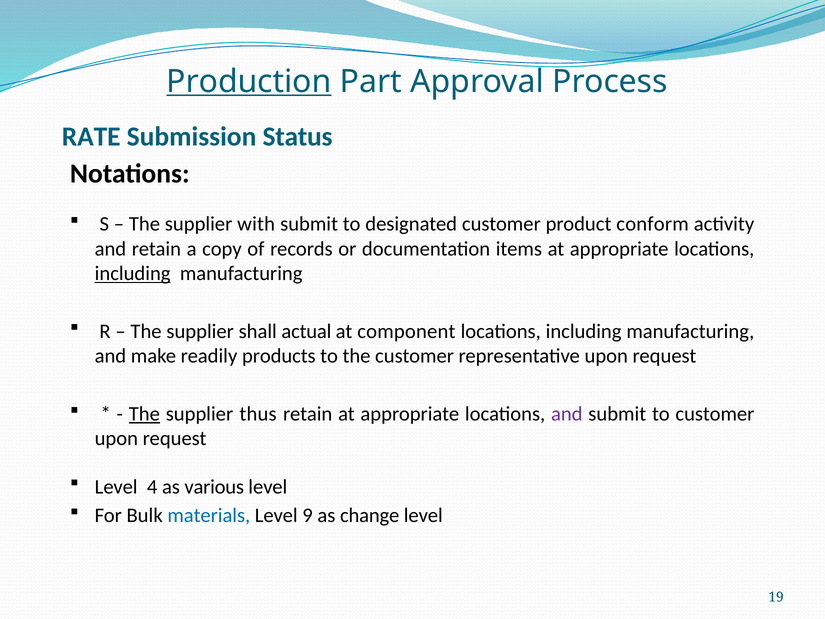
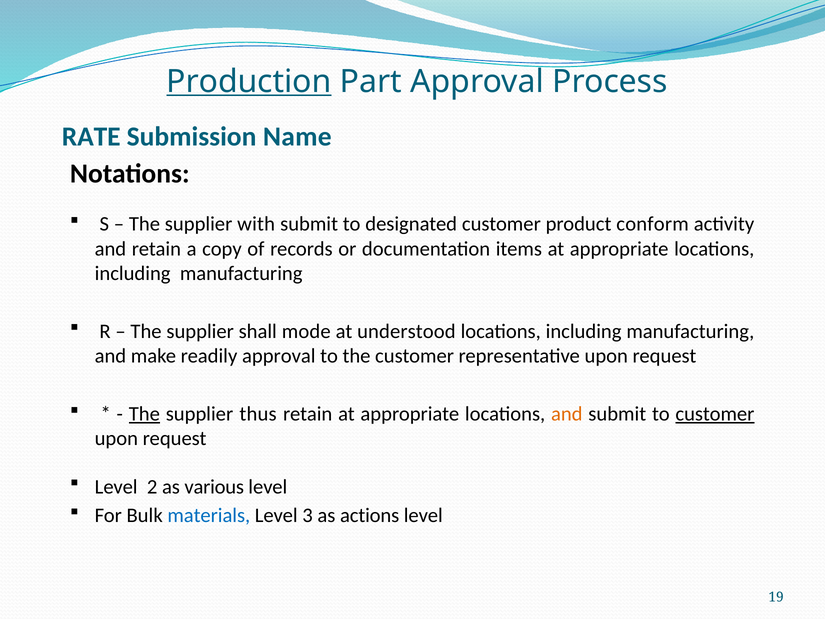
Status: Status -> Name
including at (133, 273) underline: present -> none
actual: actual -> mode
component: component -> understood
readily products: products -> approval
and at (567, 414) colour: purple -> orange
customer at (715, 414) underline: none -> present
4: 4 -> 2
9: 9 -> 3
change: change -> actions
